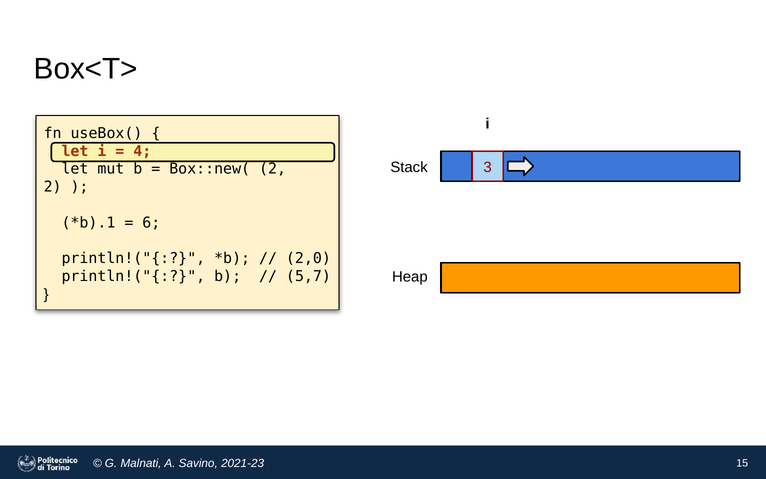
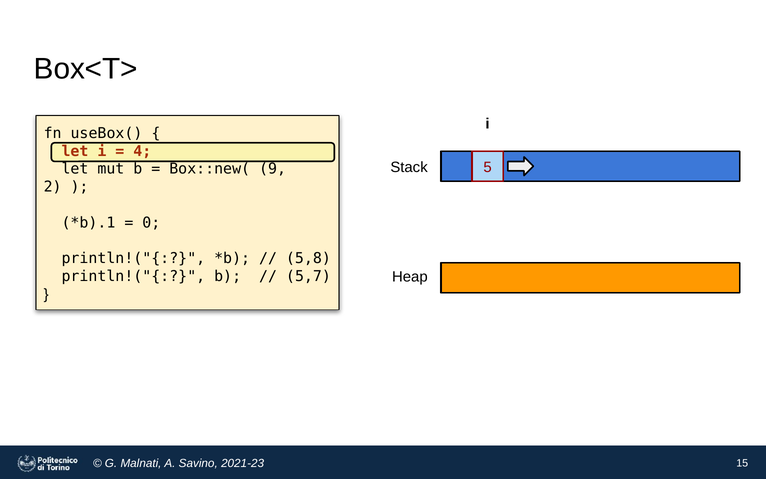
3: 3 -> 5
Box::new( 2: 2 -> 9
6: 6 -> 0
2,0: 2,0 -> 5,8
